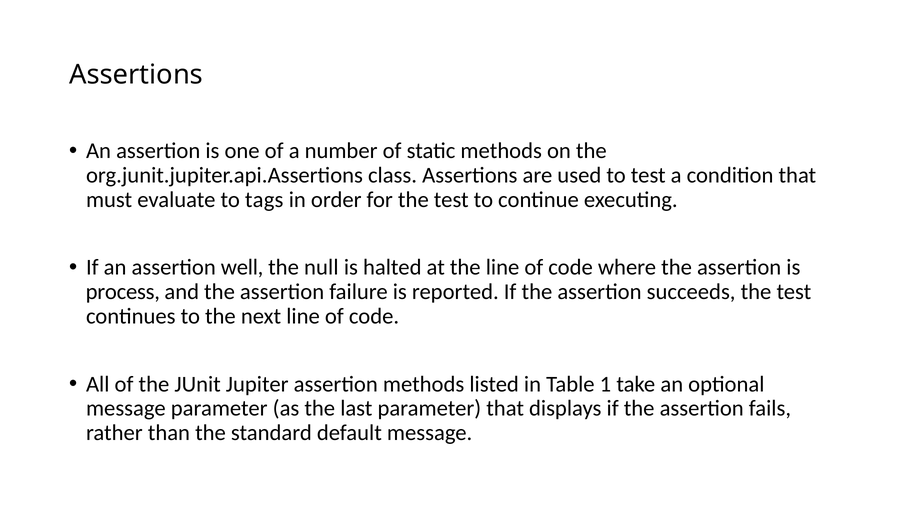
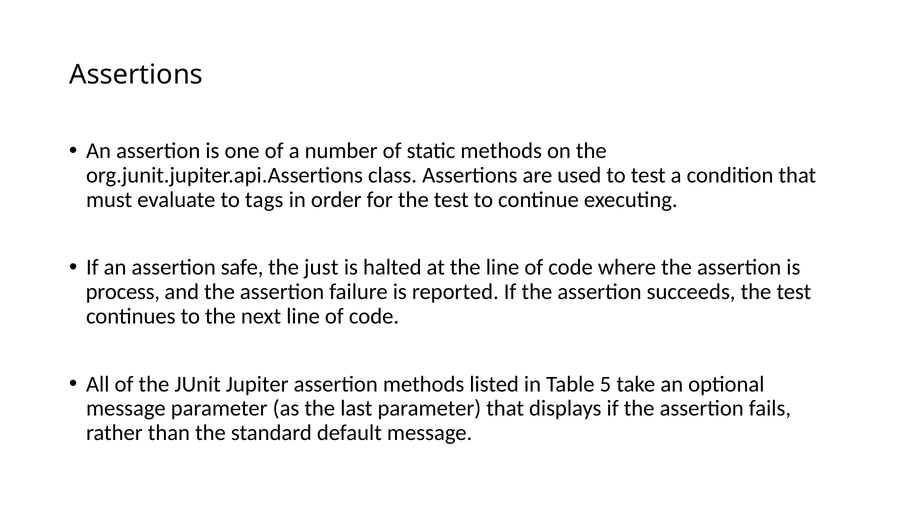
well: well -> safe
null: null -> just
1: 1 -> 5
